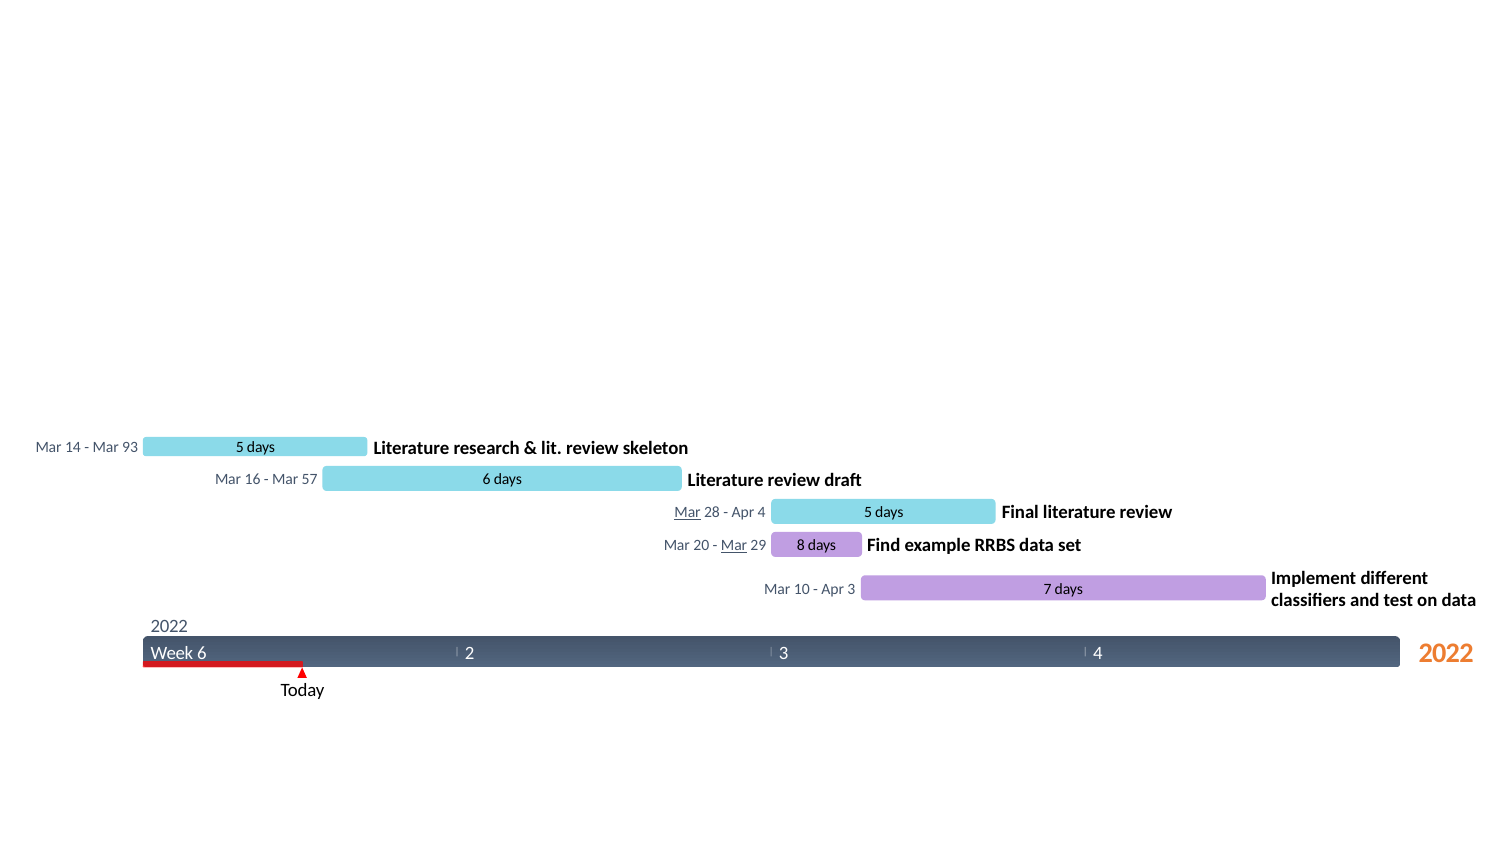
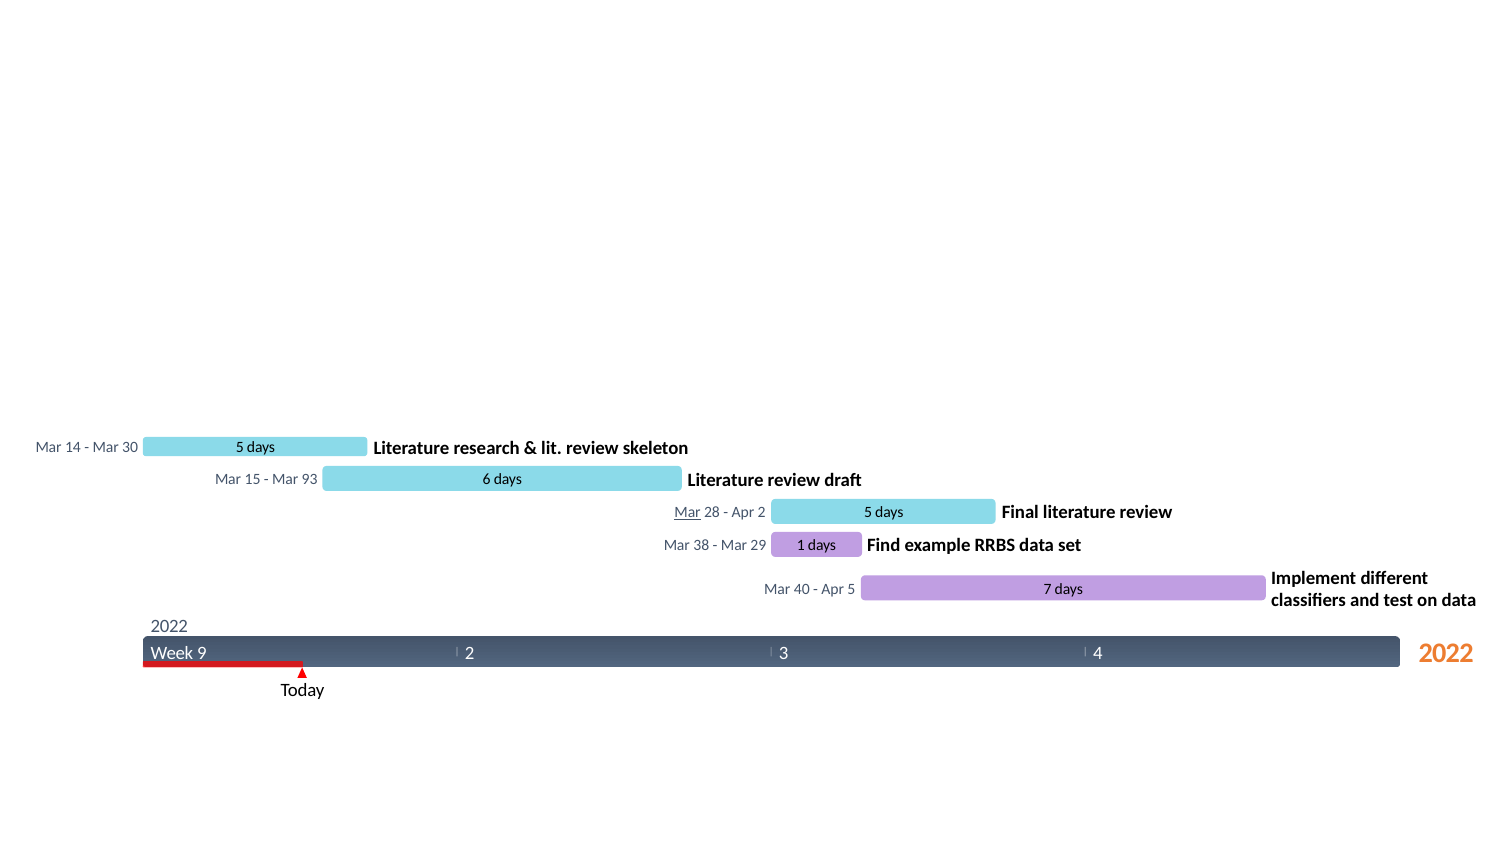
93: 93 -> 30
16: 16 -> 15
57: 57 -> 93
Apr 4: 4 -> 2
20: 20 -> 38
Mar at (734, 545) underline: present -> none
8: 8 -> 1
10: 10 -> 40
Apr 3: 3 -> 5
Week 6: 6 -> 9
